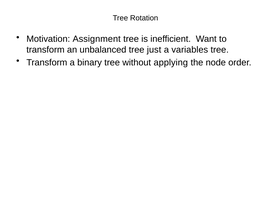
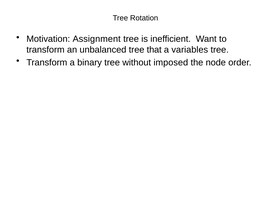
just: just -> that
applying: applying -> imposed
